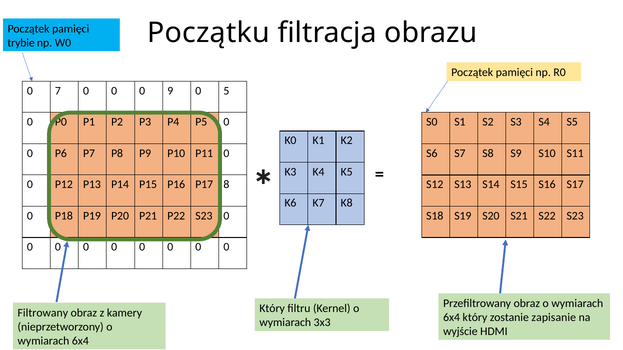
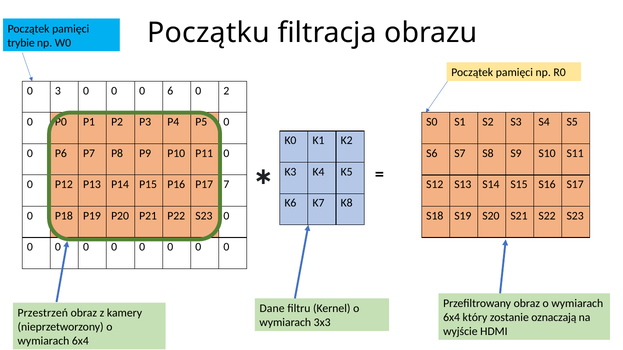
7: 7 -> 3
9: 9 -> 6
5: 5 -> 2
8: 8 -> 7
Który at (272, 309): Który -> Dane
Filtrowany: Filtrowany -> Przestrzeń
zapisanie: zapisanie -> oznaczają
